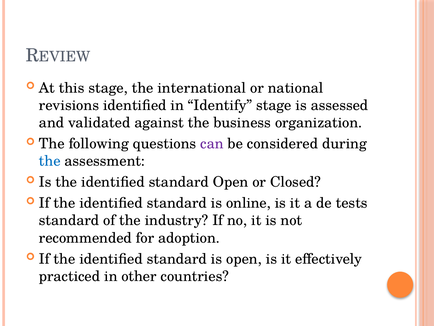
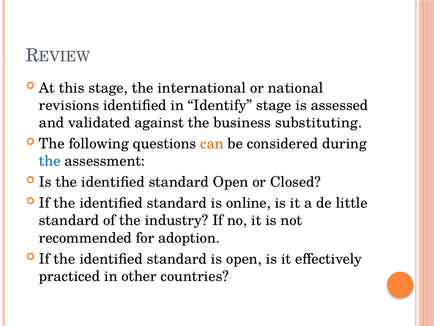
organization: organization -> substituting
can colour: purple -> orange
tests: tests -> little
